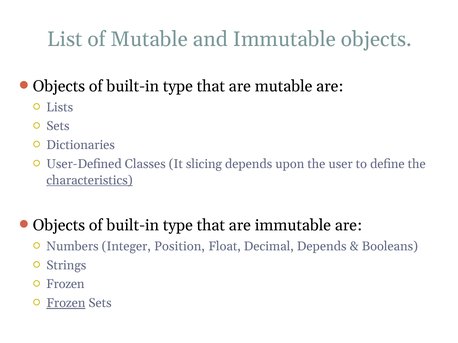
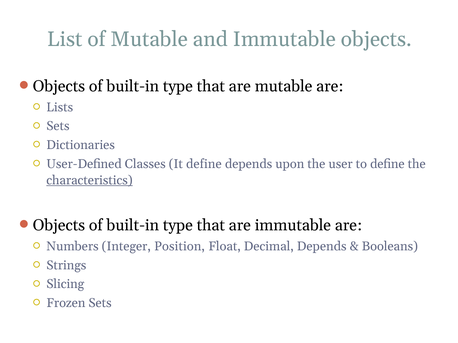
It slicing: slicing -> define
Frozen at (65, 285): Frozen -> Slicing
Frozen at (66, 303) underline: present -> none
